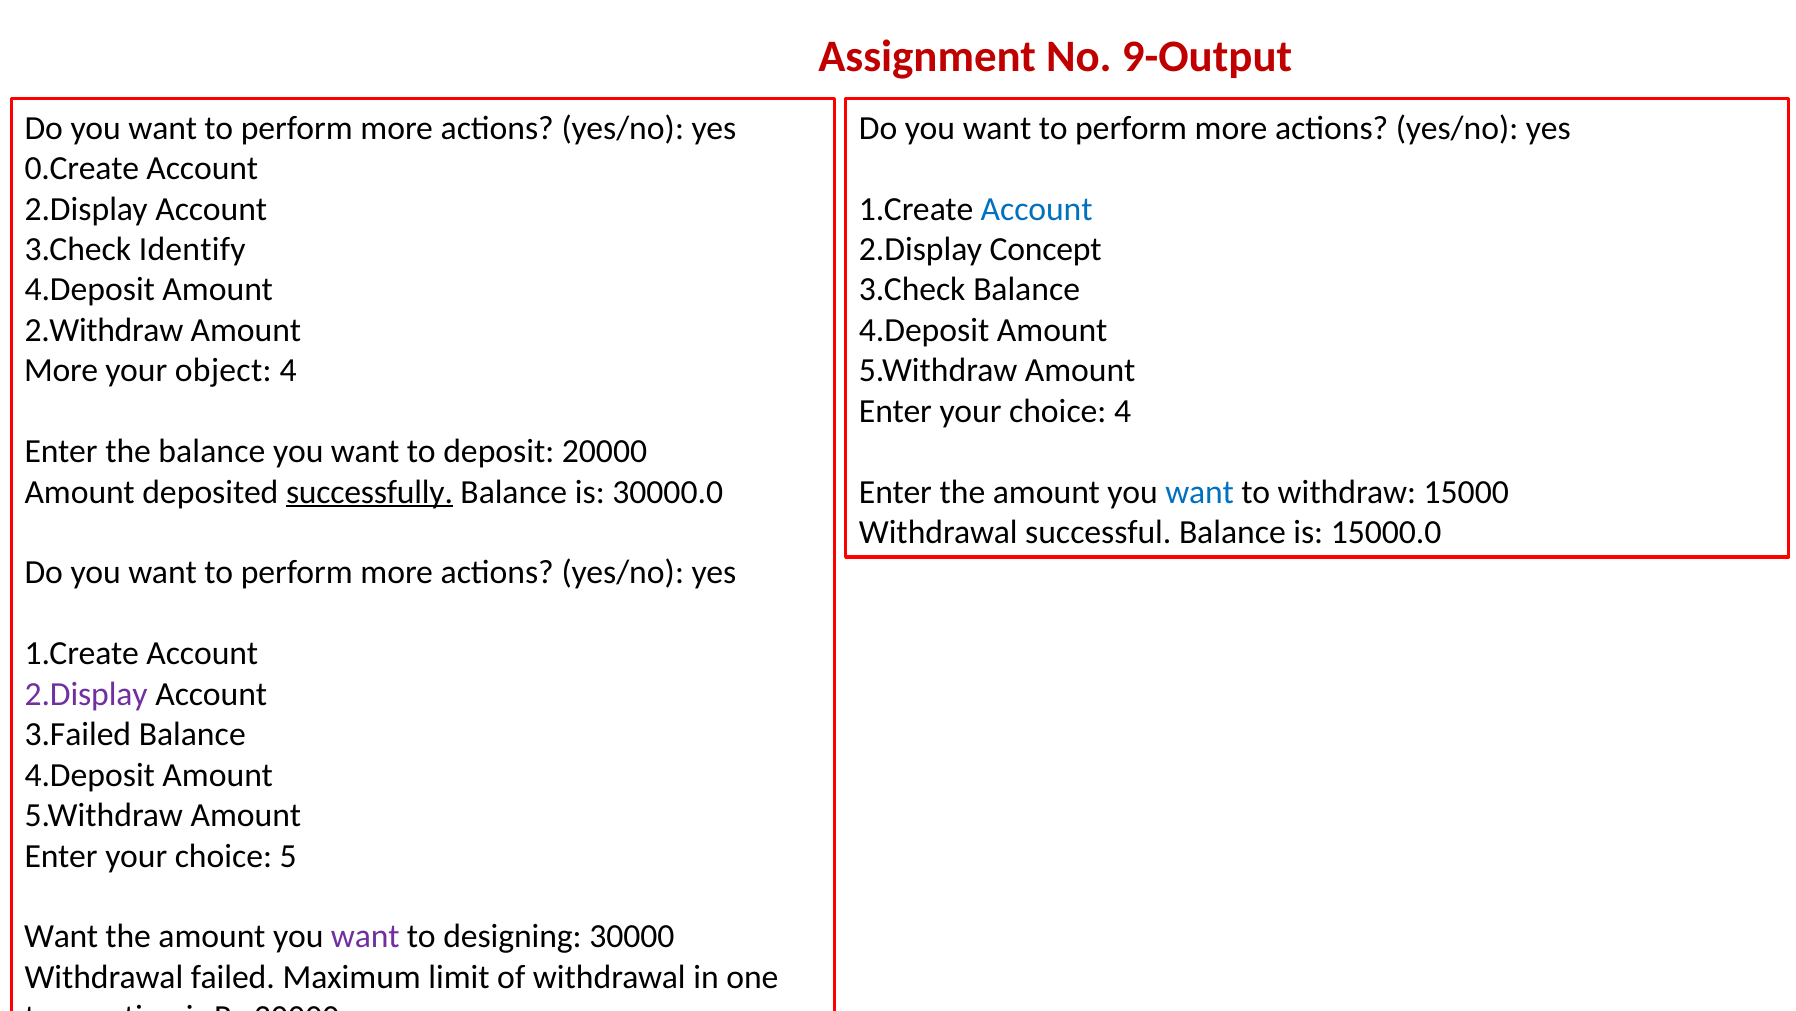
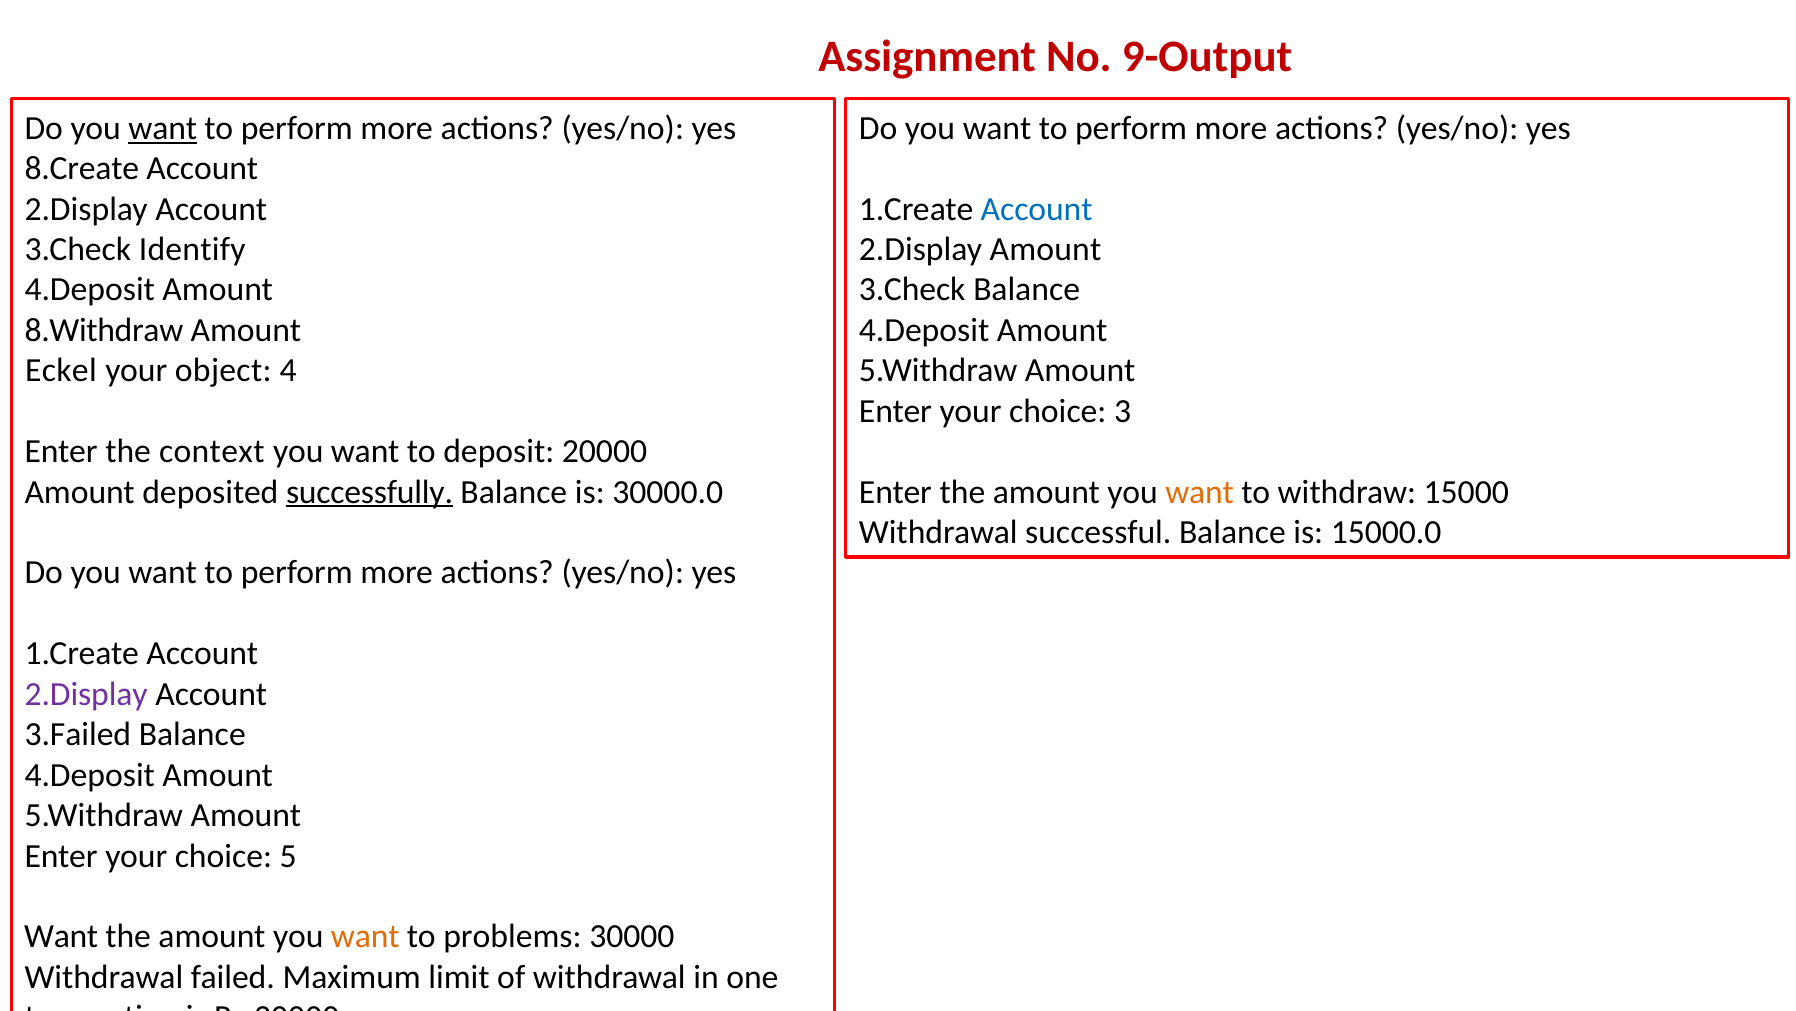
want at (163, 128) underline: none -> present
0.Create: 0.Create -> 8.Create
2.Display Concept: Concept -> Amount
2.Withdraw: 2.Withdraw -> 8.Withdraw
More at (61, 370): More -> Eckel
choice 4: 4 -> 3
the balance: balance -> context
want at (1200, 492) colour: blue -> orange
want at (365, 936) colour: purple -> orange
designing: designing -> problems
